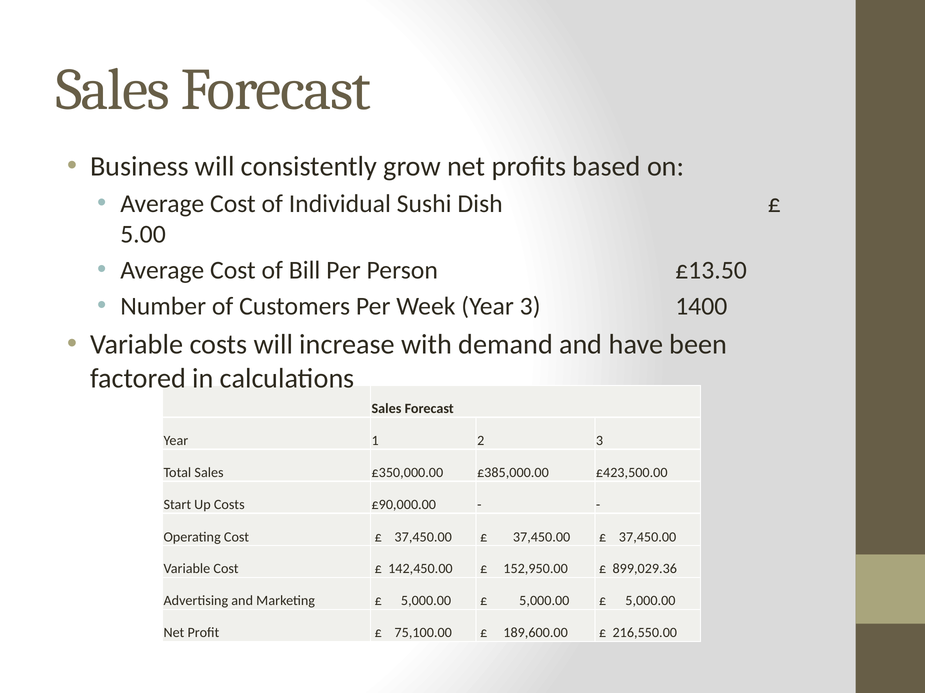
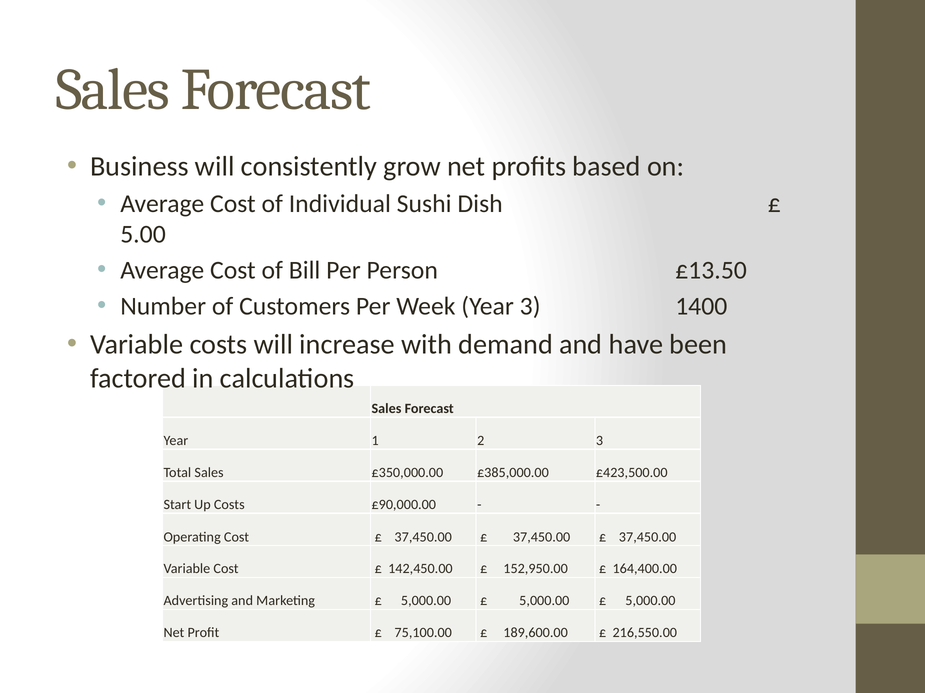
899,029.36: 899,029.36 -> 164,400.00
